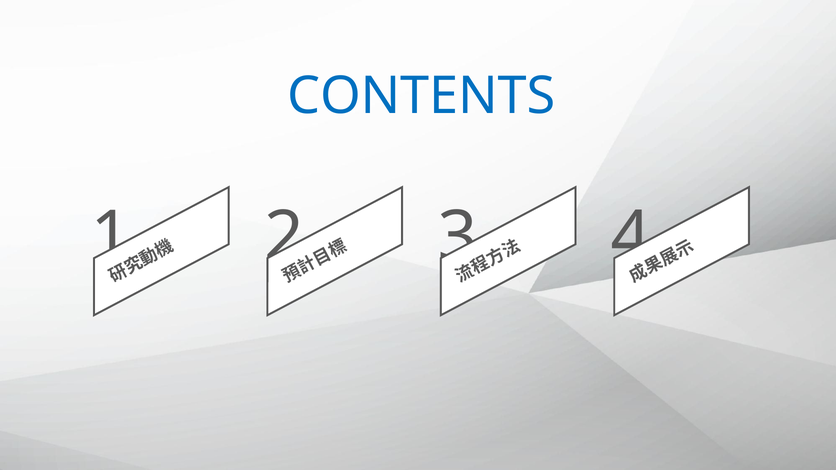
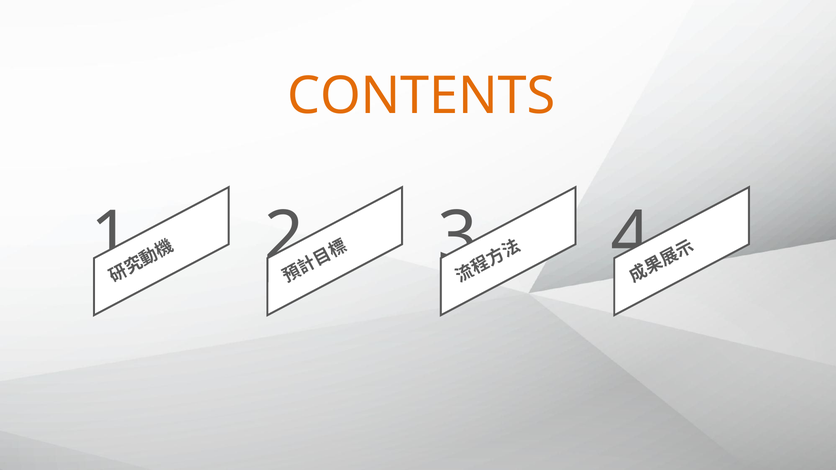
CONTENTS colour: blue -> orange
